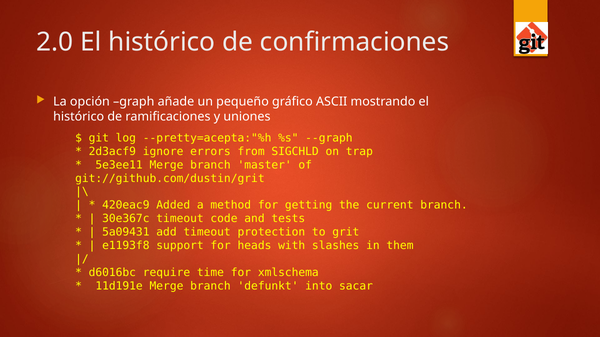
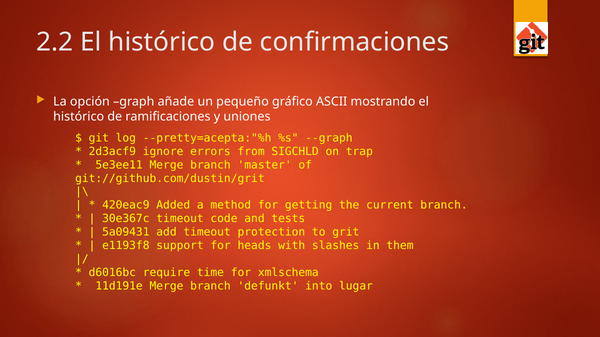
2.0: 2.0 -> 2.2
sacar: sacar -> lugar
